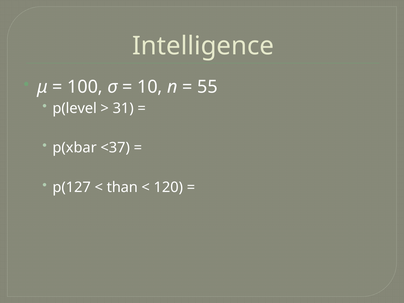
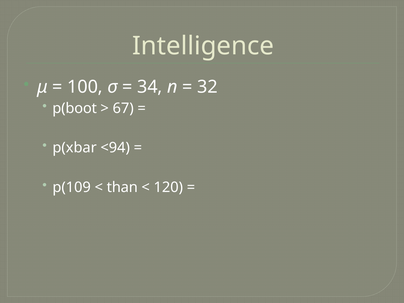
10: 10 -> 34
55: 55 -> 32
p(level: p(level -> p(boot
31: 31 -> 67
<37: <37 -> <94
p(127: p(127 -> p(109
